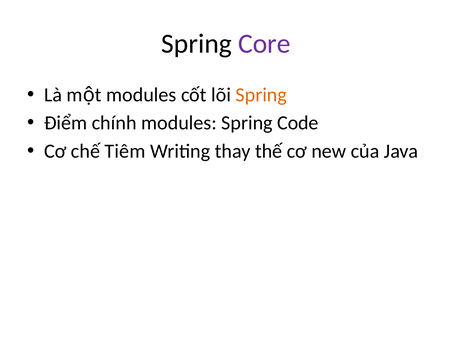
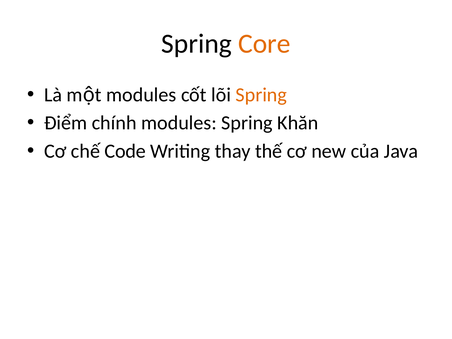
Core colour: purple -> orange
Code: Code -> Khăn
Tiêm: Tiêm -> Code
